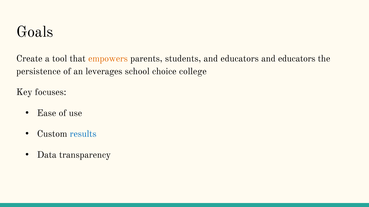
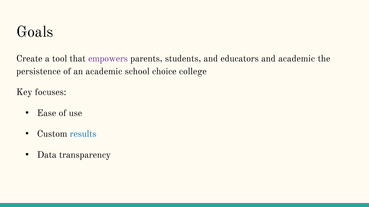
empowers colour: orange -> purple
educators and educators: educators -> academic
an leverages: leverages -> academic
